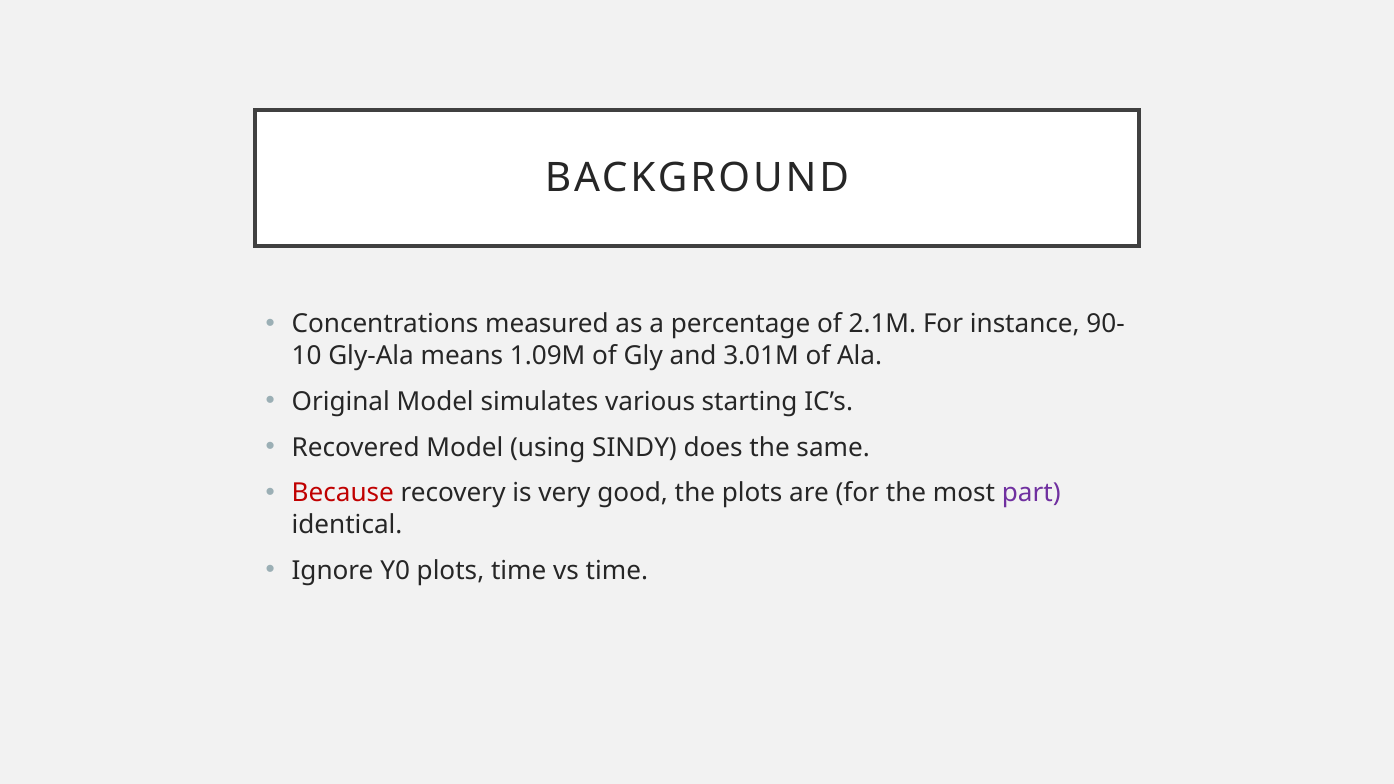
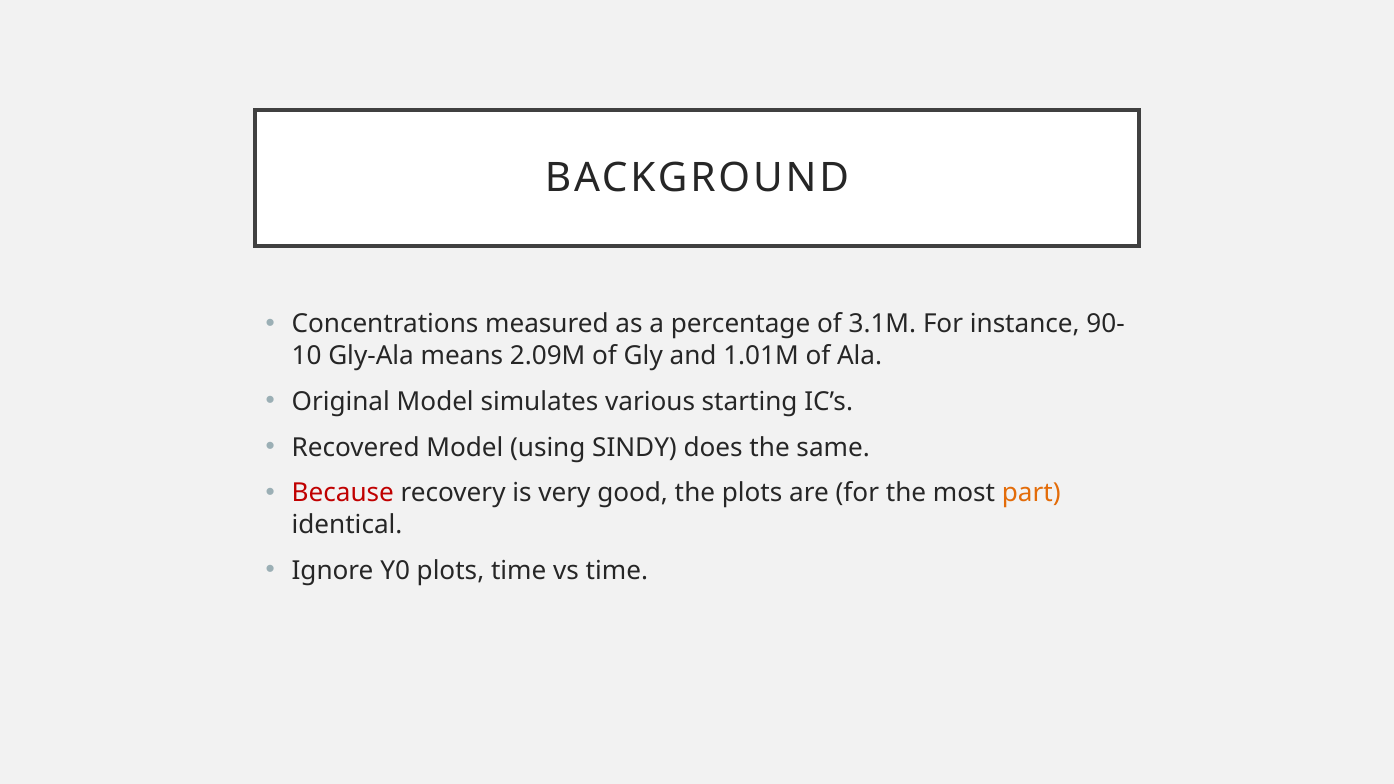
2.1M: 2.1M -> 3.1M
1.09M: 1.09M -> 2.09M
3.01M: 3.01M -> 1.01M
part colour: purple -> orange
